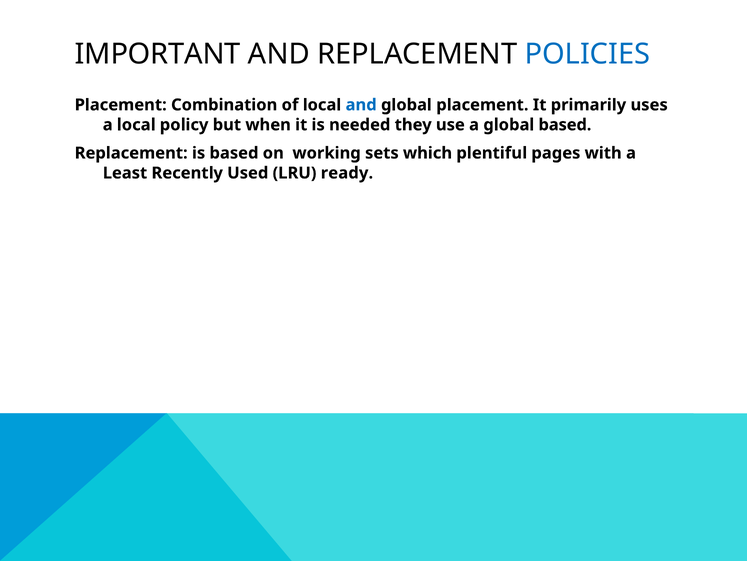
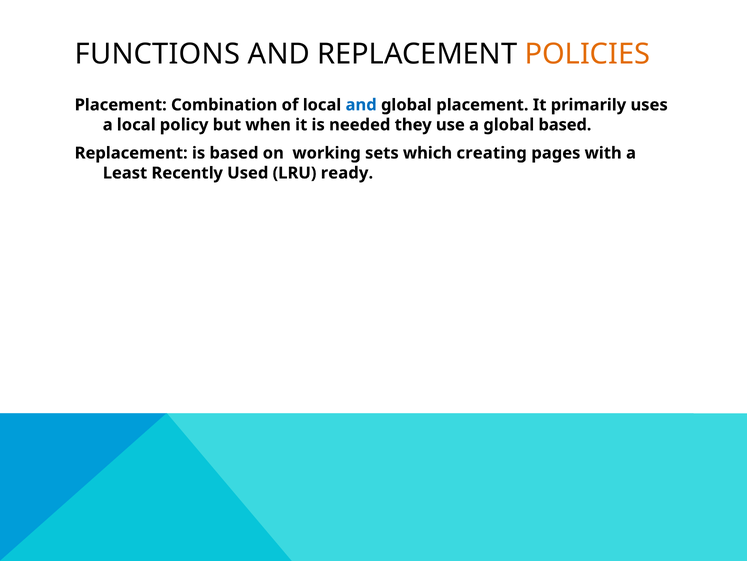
IMPORTANT: IMPORTANT -> FUNCTIONS
POLICIES colour: blue -> orange
plentiful: plentiful -> creating
